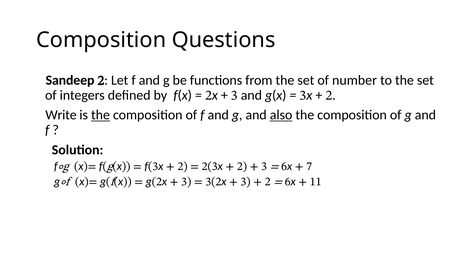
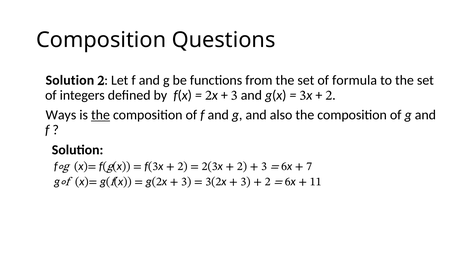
Sandeep at (70, 80): Sandeep -> Solution
number: number -> formula
Write: Write -> Ways
also underline: present -> none
